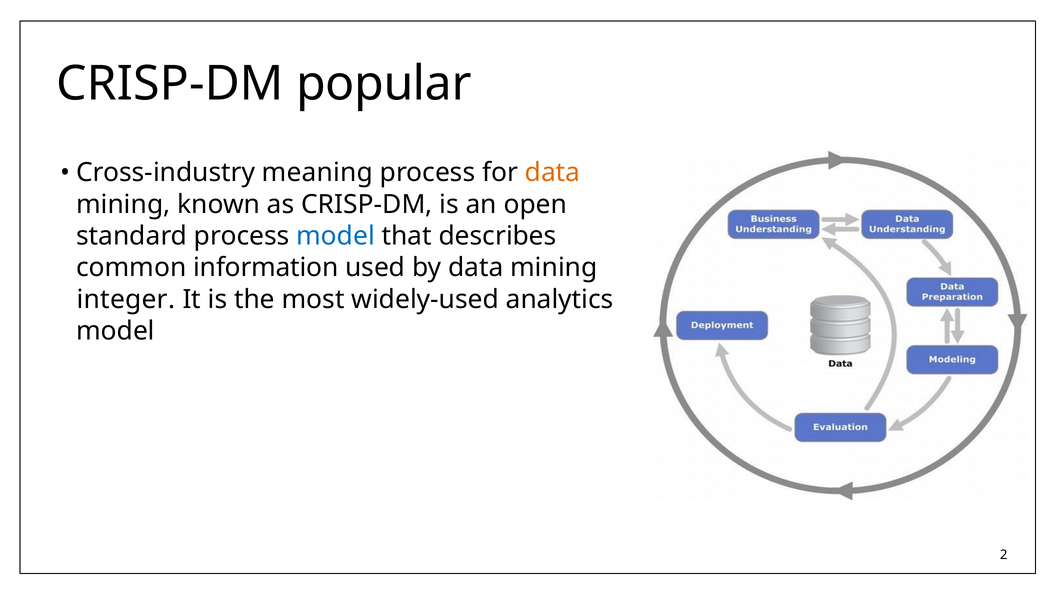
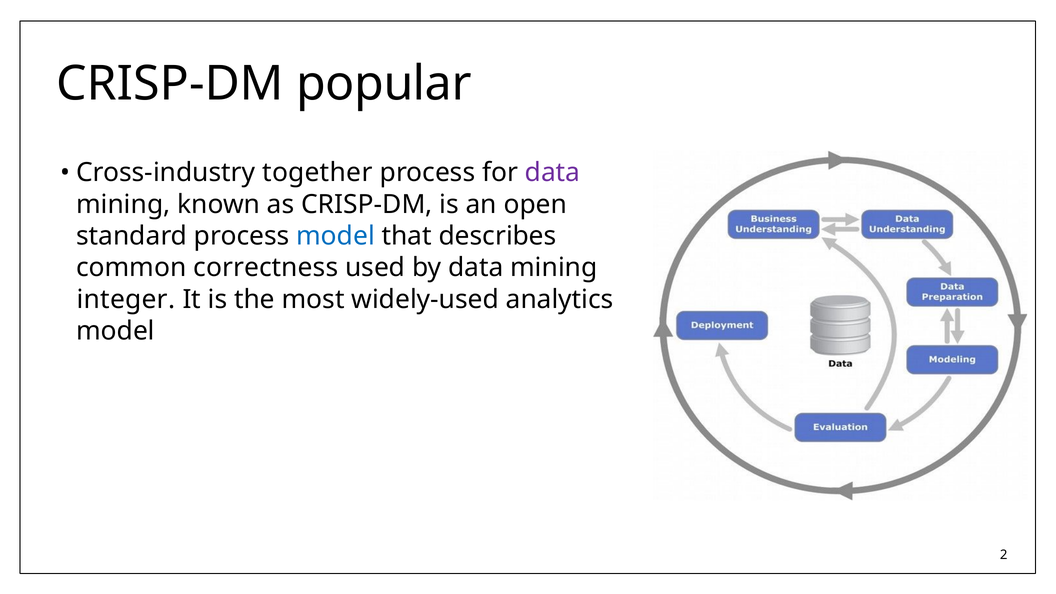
meaning: meaning -> together
data at (553, 173) colour: orange -> purple
information: information -> correctness
